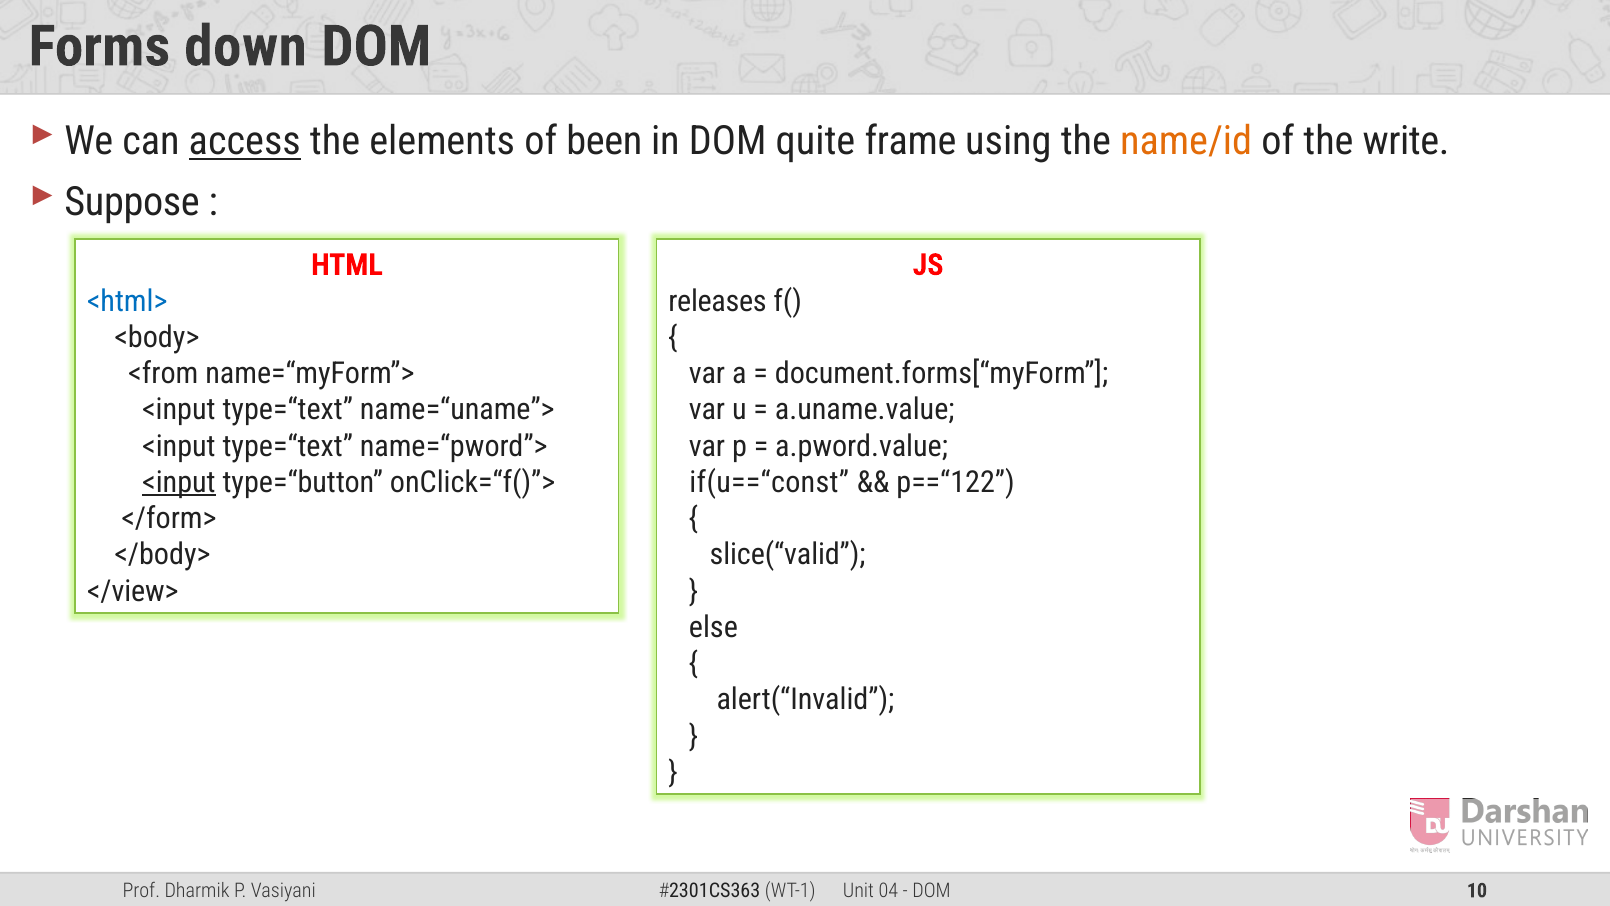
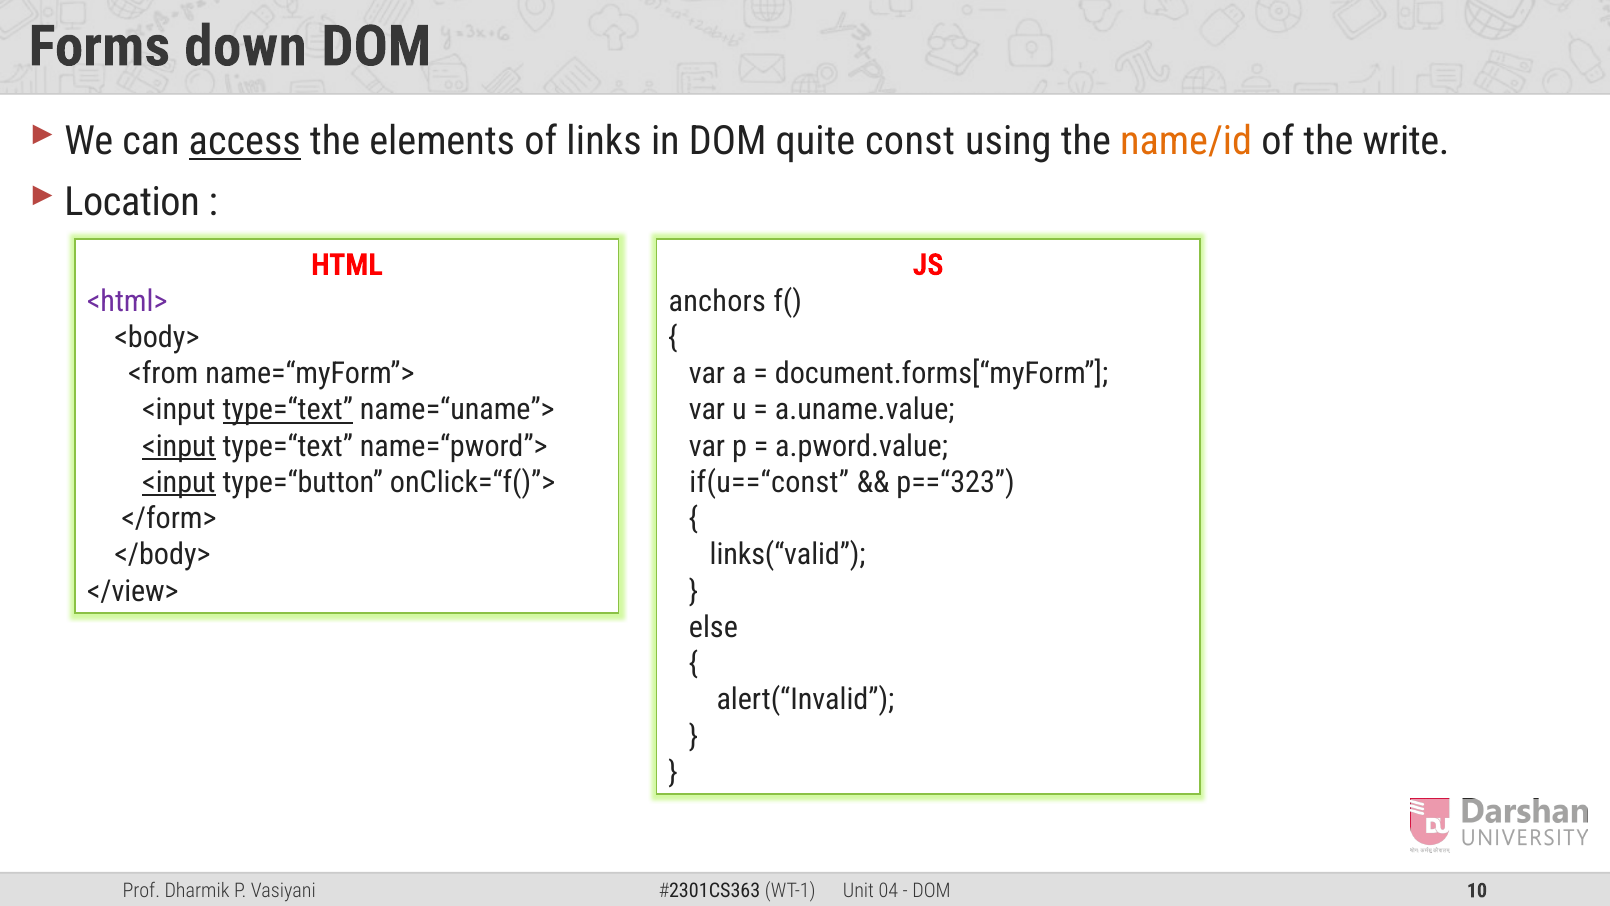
been: been -> links
frame: frame -> const
Suppose: Suppose -> Location
<html> colour: blue -> purple
releases: releases -> anchors
type=“text at (288, 410) underline: none -> present
<input at (179, 446) underline: none -> present
p==“122: p==“122 -> p==“323
slice(“valid: slice(“valid -> links(“valid
